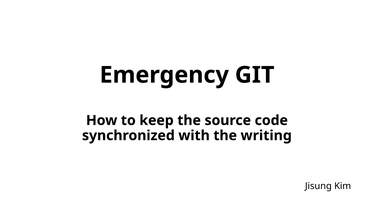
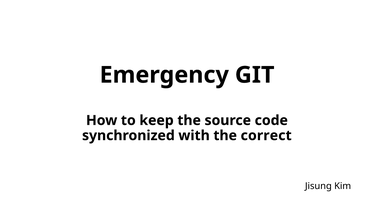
writing: writing -> correct
